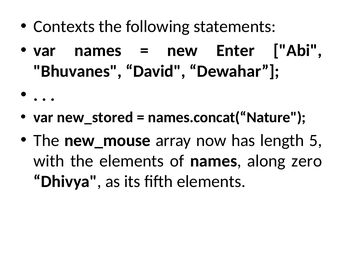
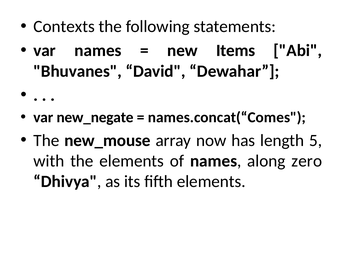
Enter: Enter -> Items
new_stored: new_stored -> new_negate
names.concat(“Nature: names.concat(“Nature -> names.concat(“Comes
